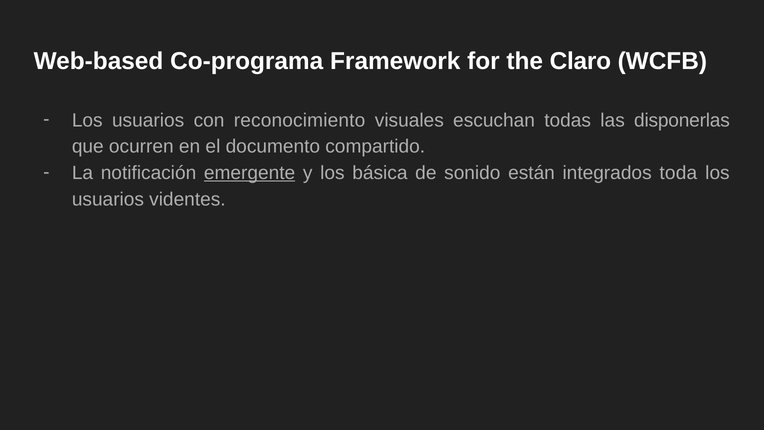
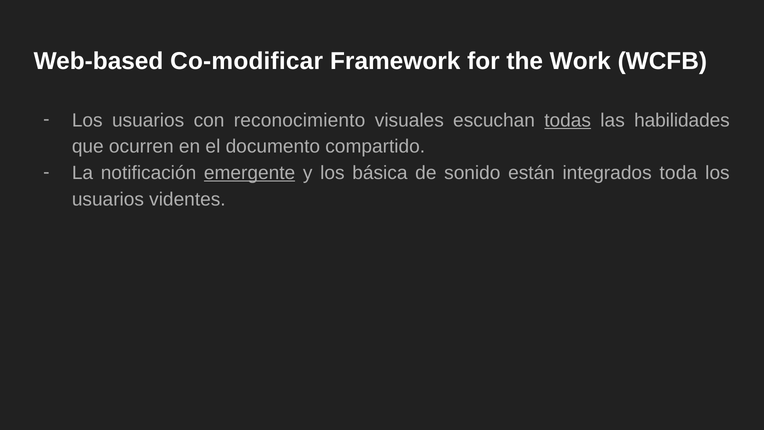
Co-programa: Co-programa -> Co-modificar
Claro: Claro -> Work
todas underline: none -> present
disponerlas: disponerlas -> habilidades
